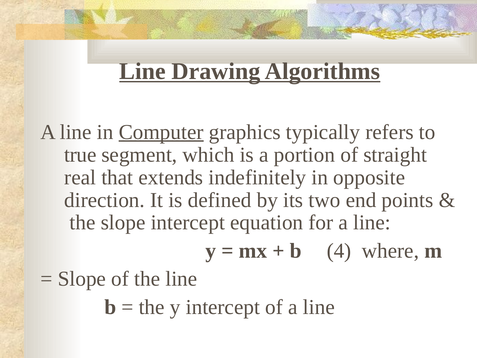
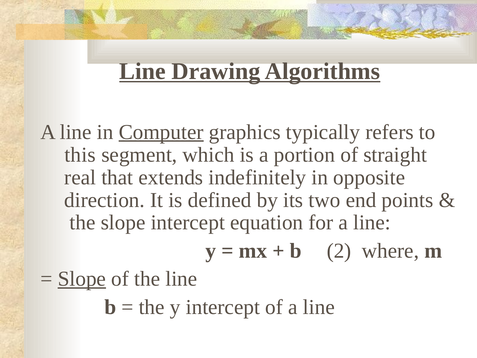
true: true -> this
4: 4 -> 2
Slope at (82, 279) underline: none -> present
